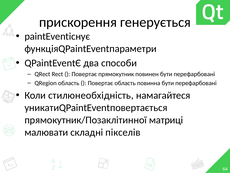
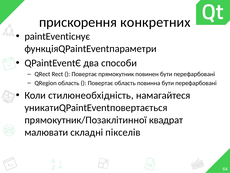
генерується: генерується -> конкретних
матриці: матриці -> квадрат
